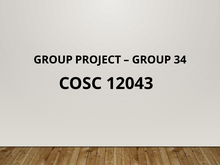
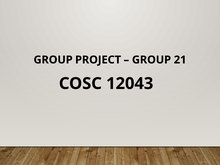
34: 34 -> 21
